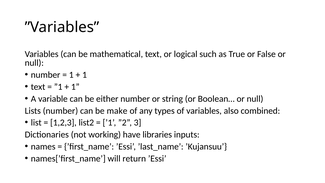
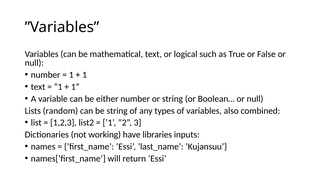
Lists number: number -> random
be make: make -> string
